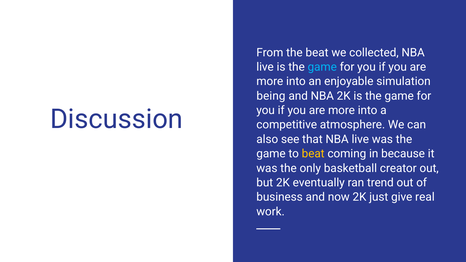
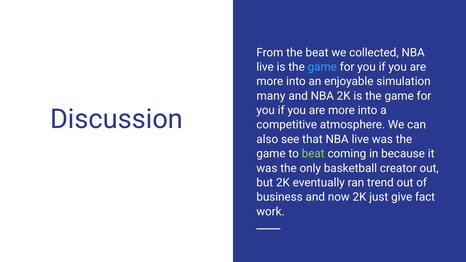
being: being -> many
beat at (313, 154) colour: yellow -> light green
real: real -> fact
